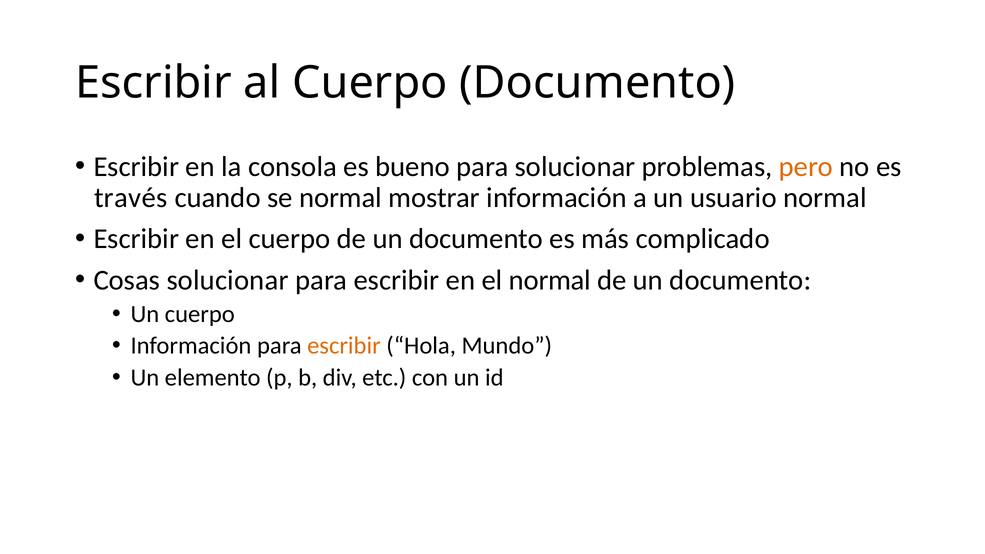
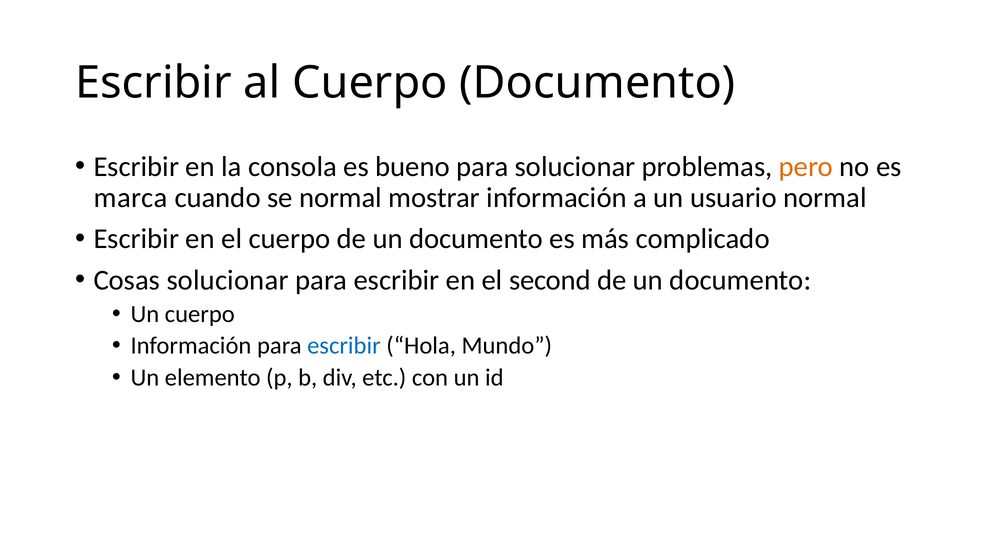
través: través -> marca
el normal: normal -> second
escribir at (344, 346) colour: orange -> blue
